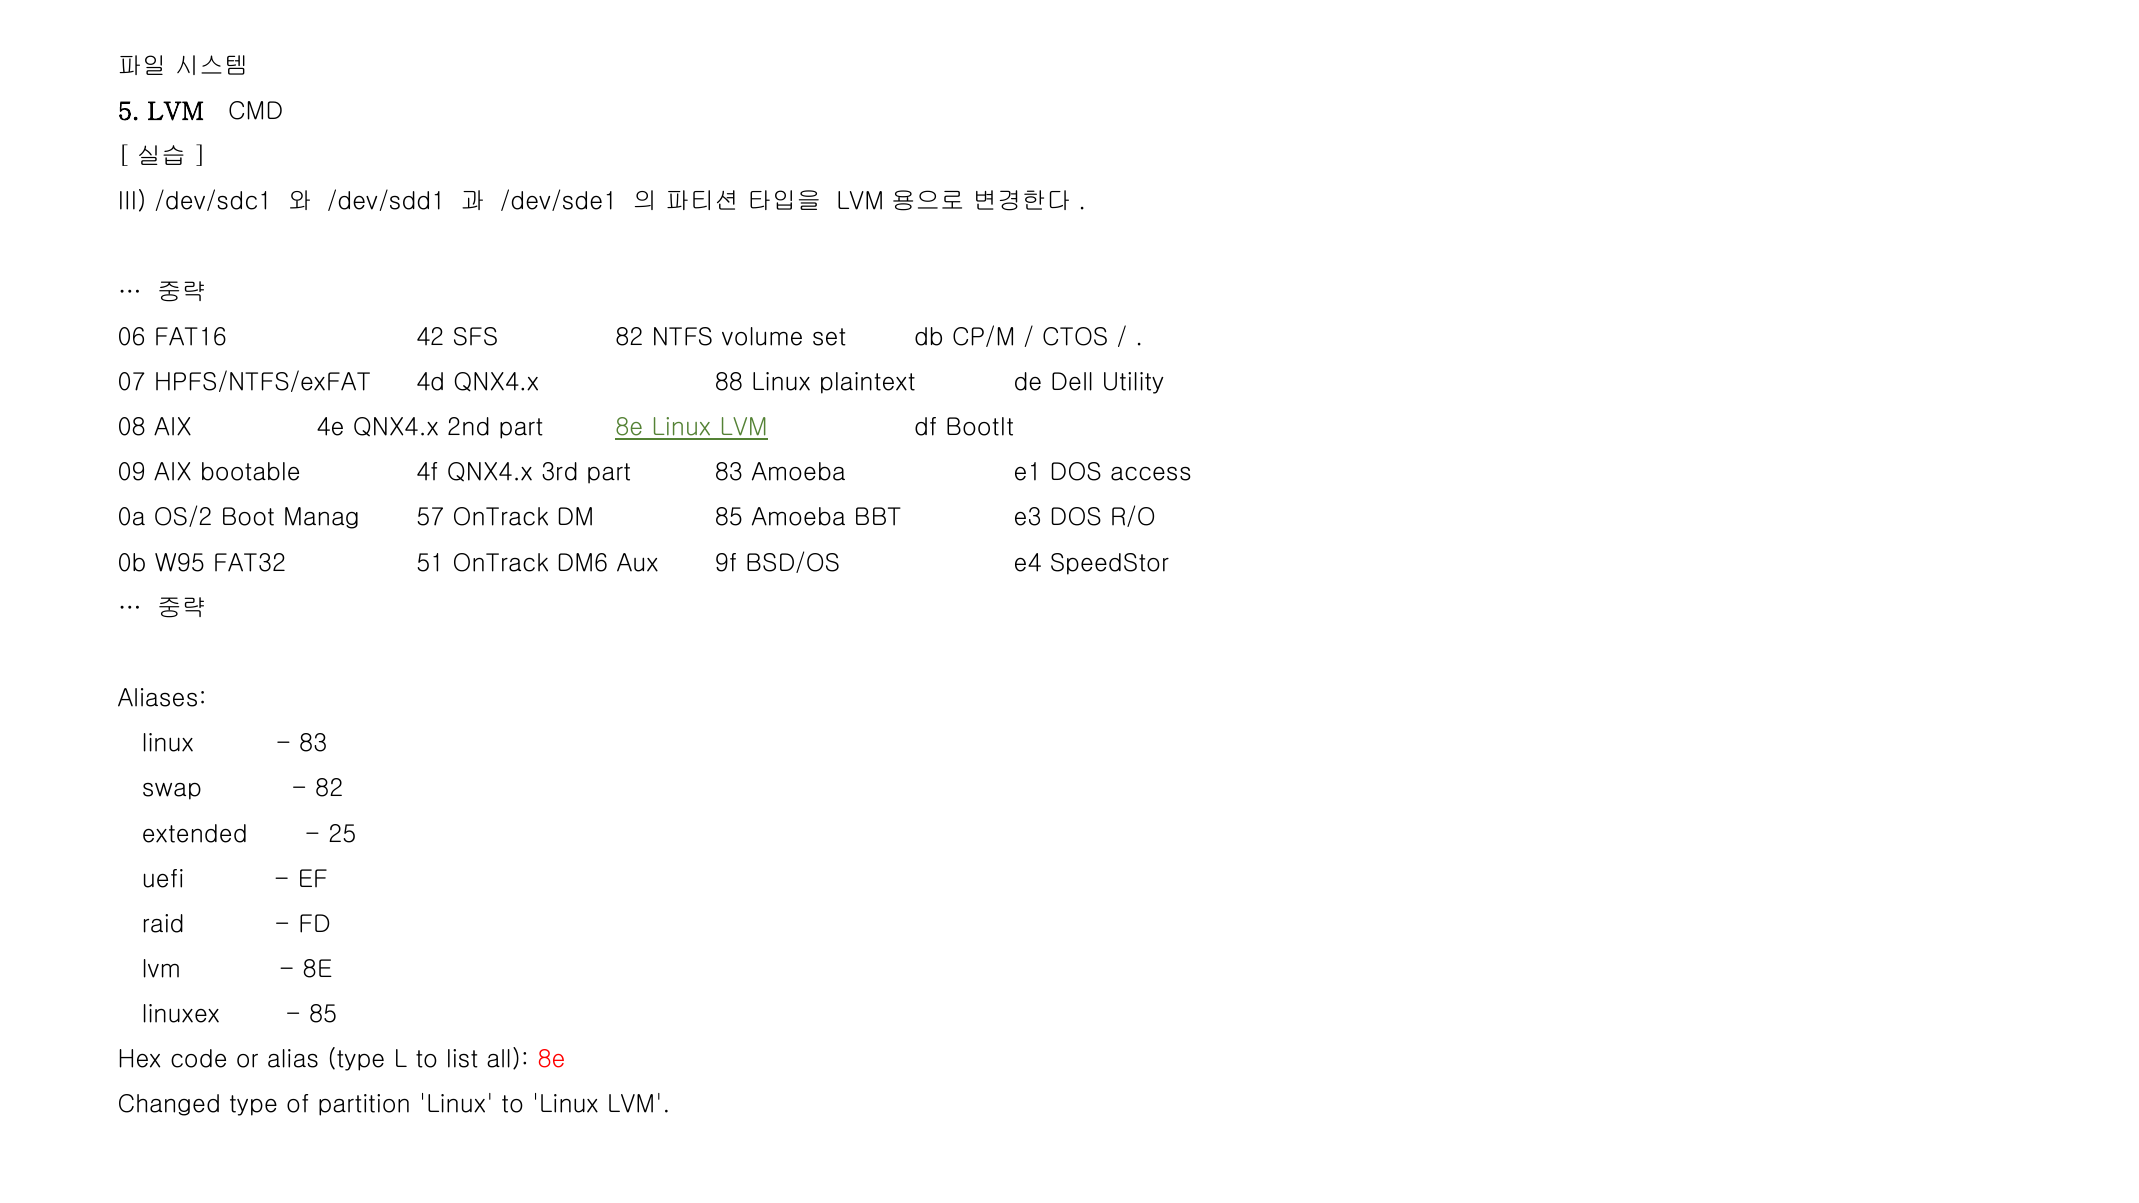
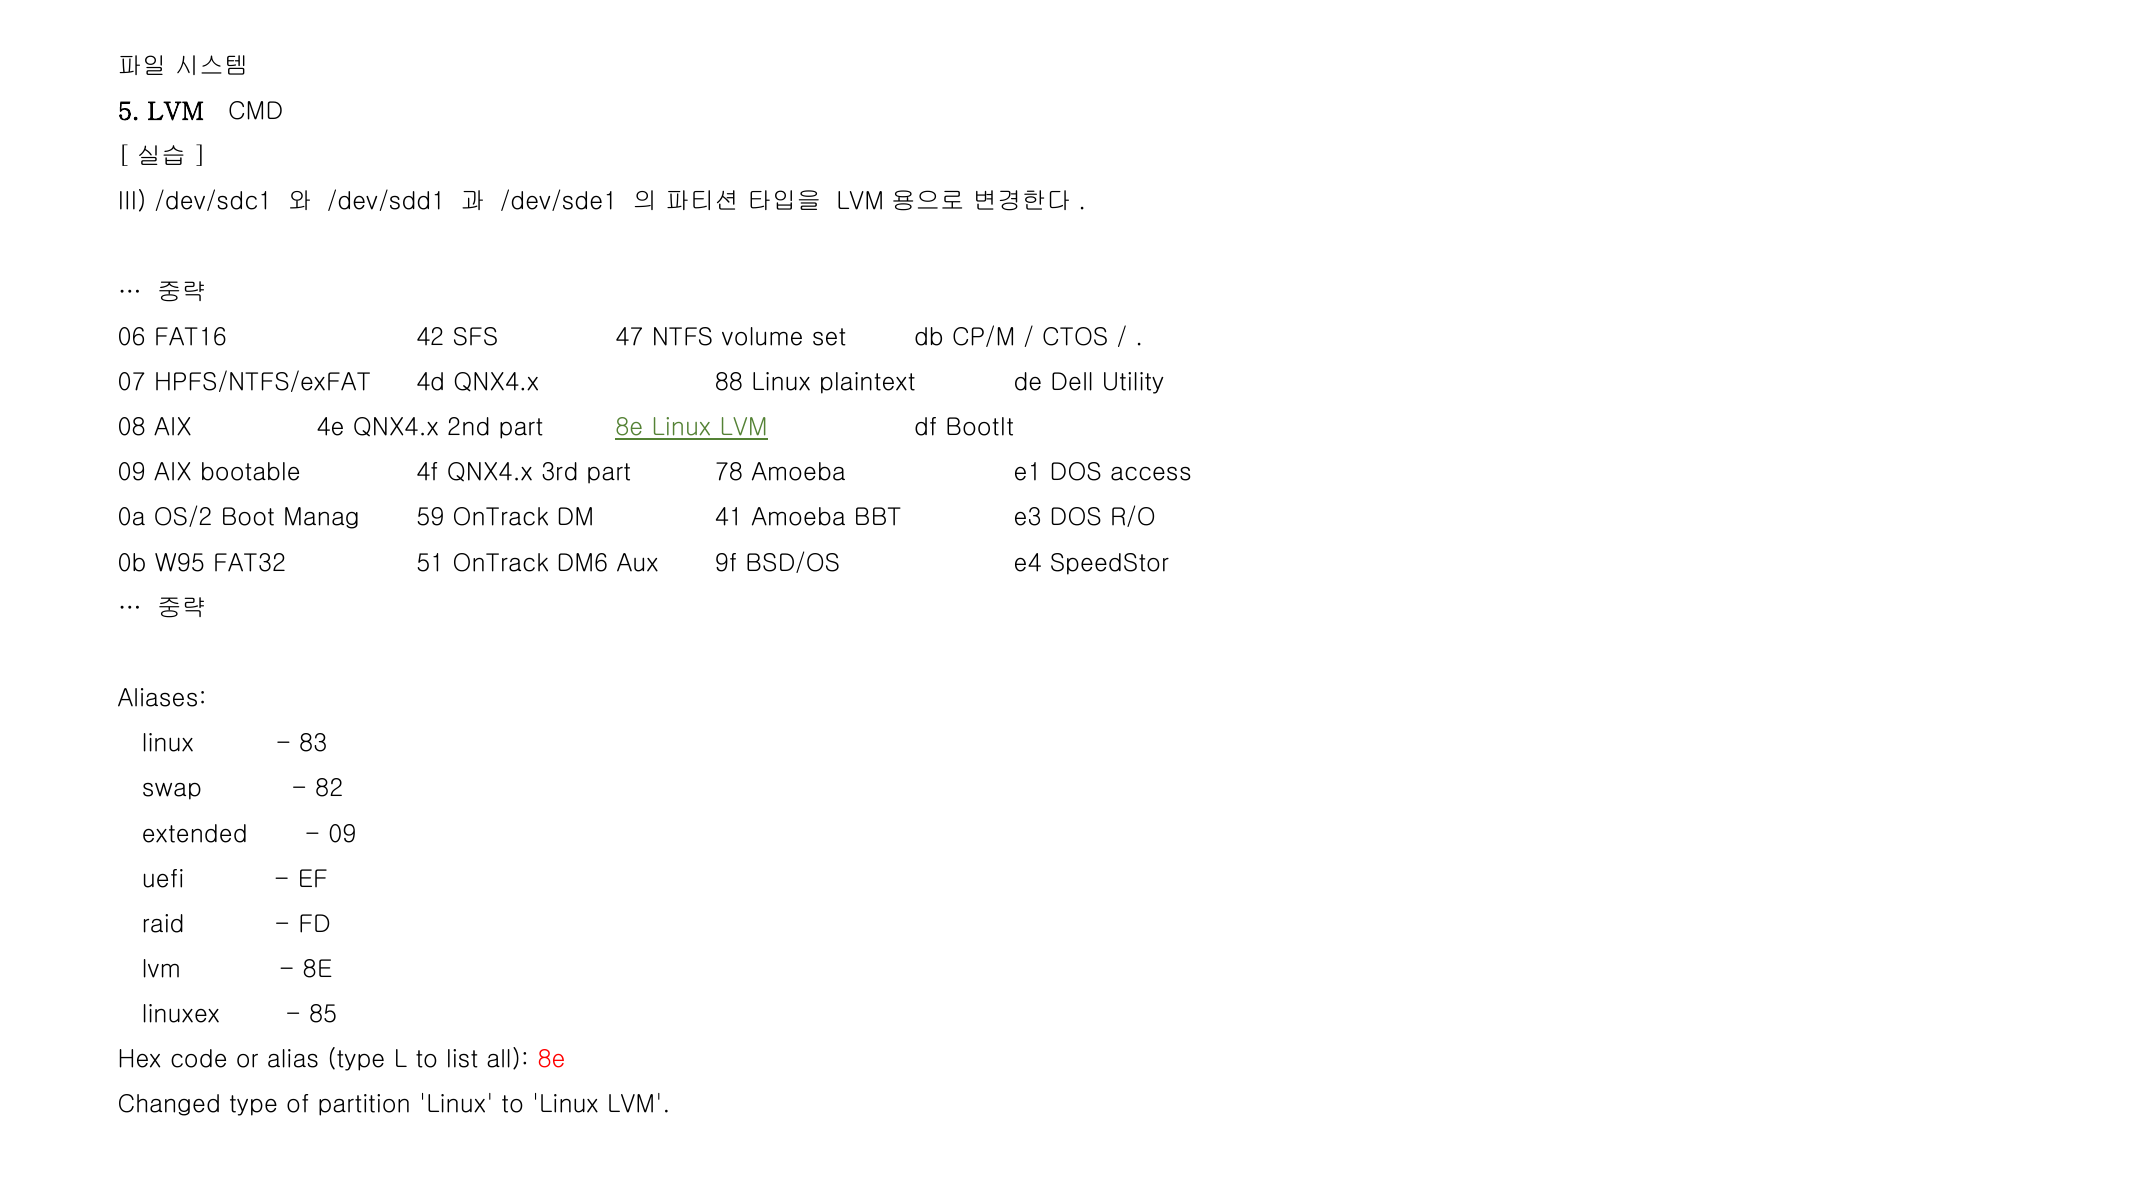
SFS 82: 82 -> 47
part 83: 83 -> 78
57: 57 -> 59
DM 85: 85 -> 41
25 at (342, 834): 25 -> 09
